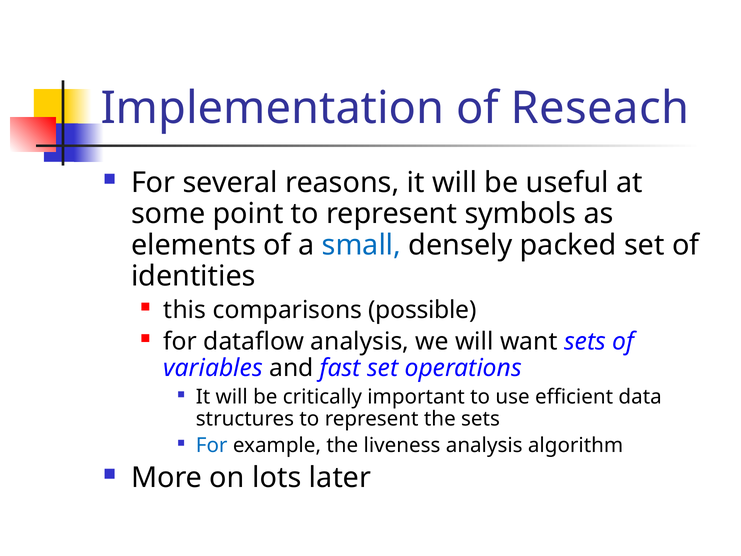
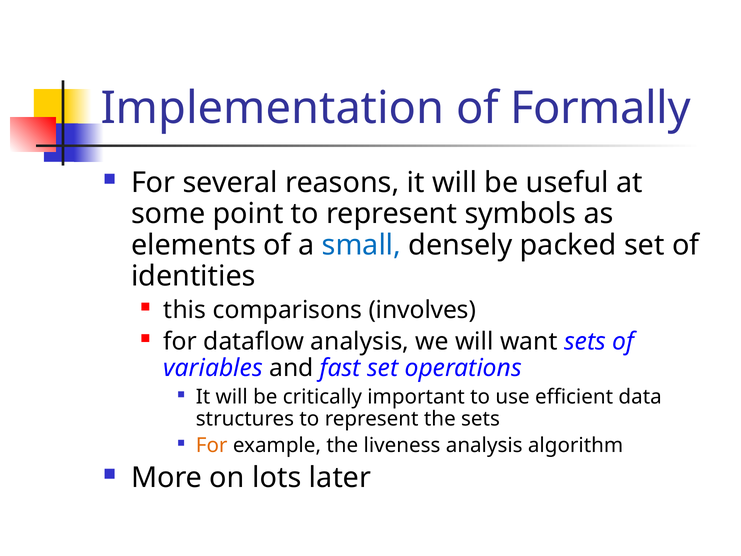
Reseach: Reseach -> Formally
possible: possible -> involves
For at (212, 445) colour: blue -> orange
